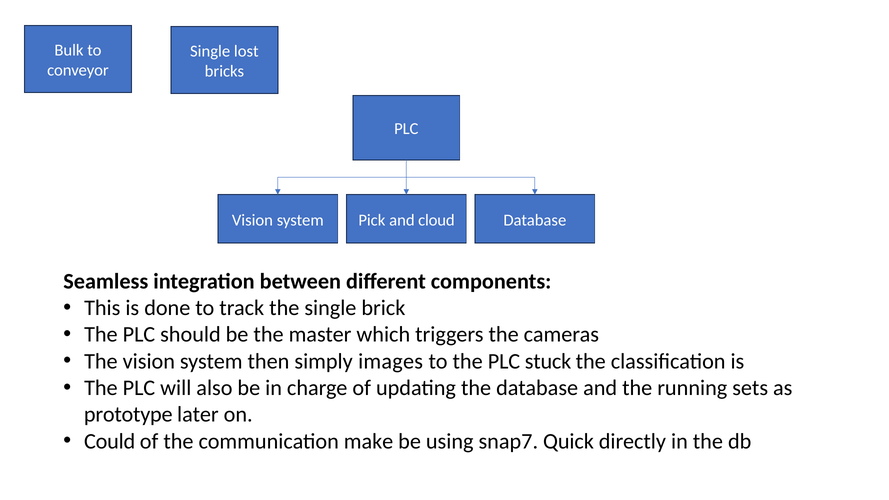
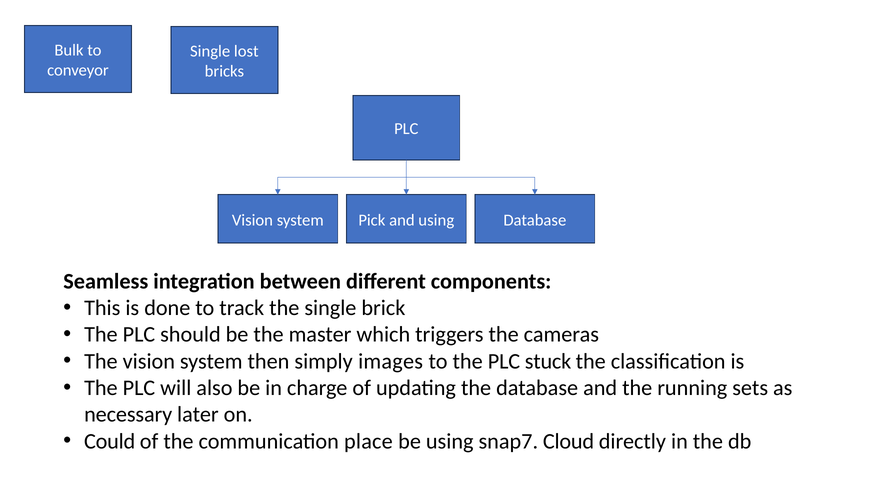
and cloud: cloud -> using
prototype: prototype -> necessary
make: make -> place
Quick: Quick -> Cloud
